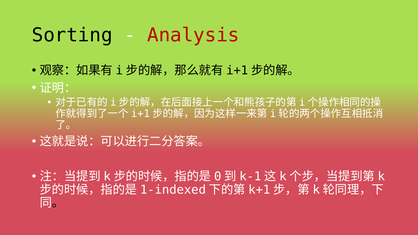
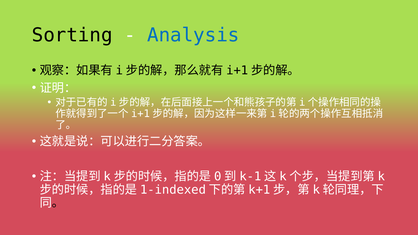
Analysis colour: red -> blue
